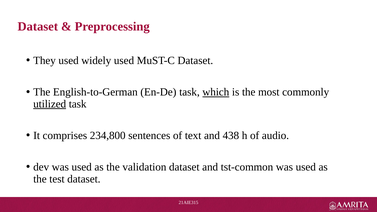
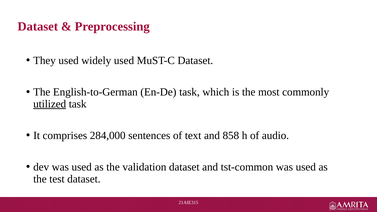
which underline: present -> none
234,800: 234,800 -> 284,000
438: 438 -> 858
